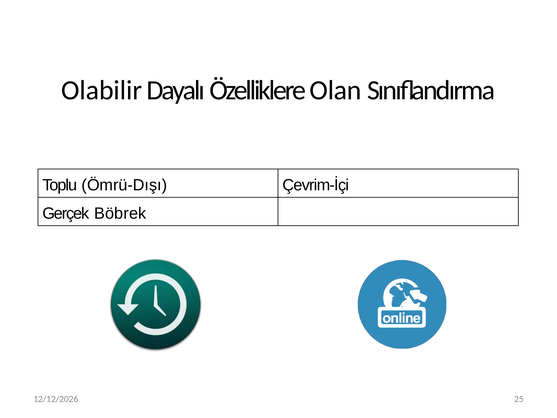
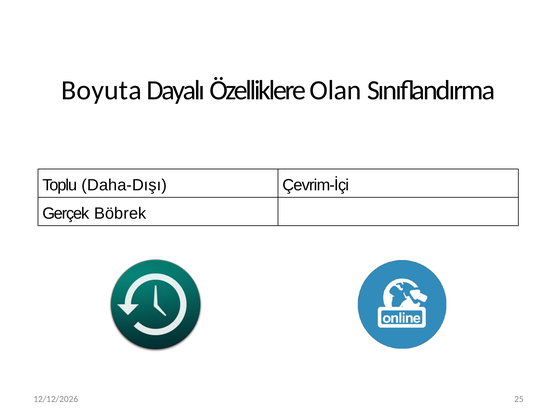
Olabilir: Olabilir -> Boyuta
Ömrü-Dışı: Ömrü-Dışı -> Daha-Dışı
